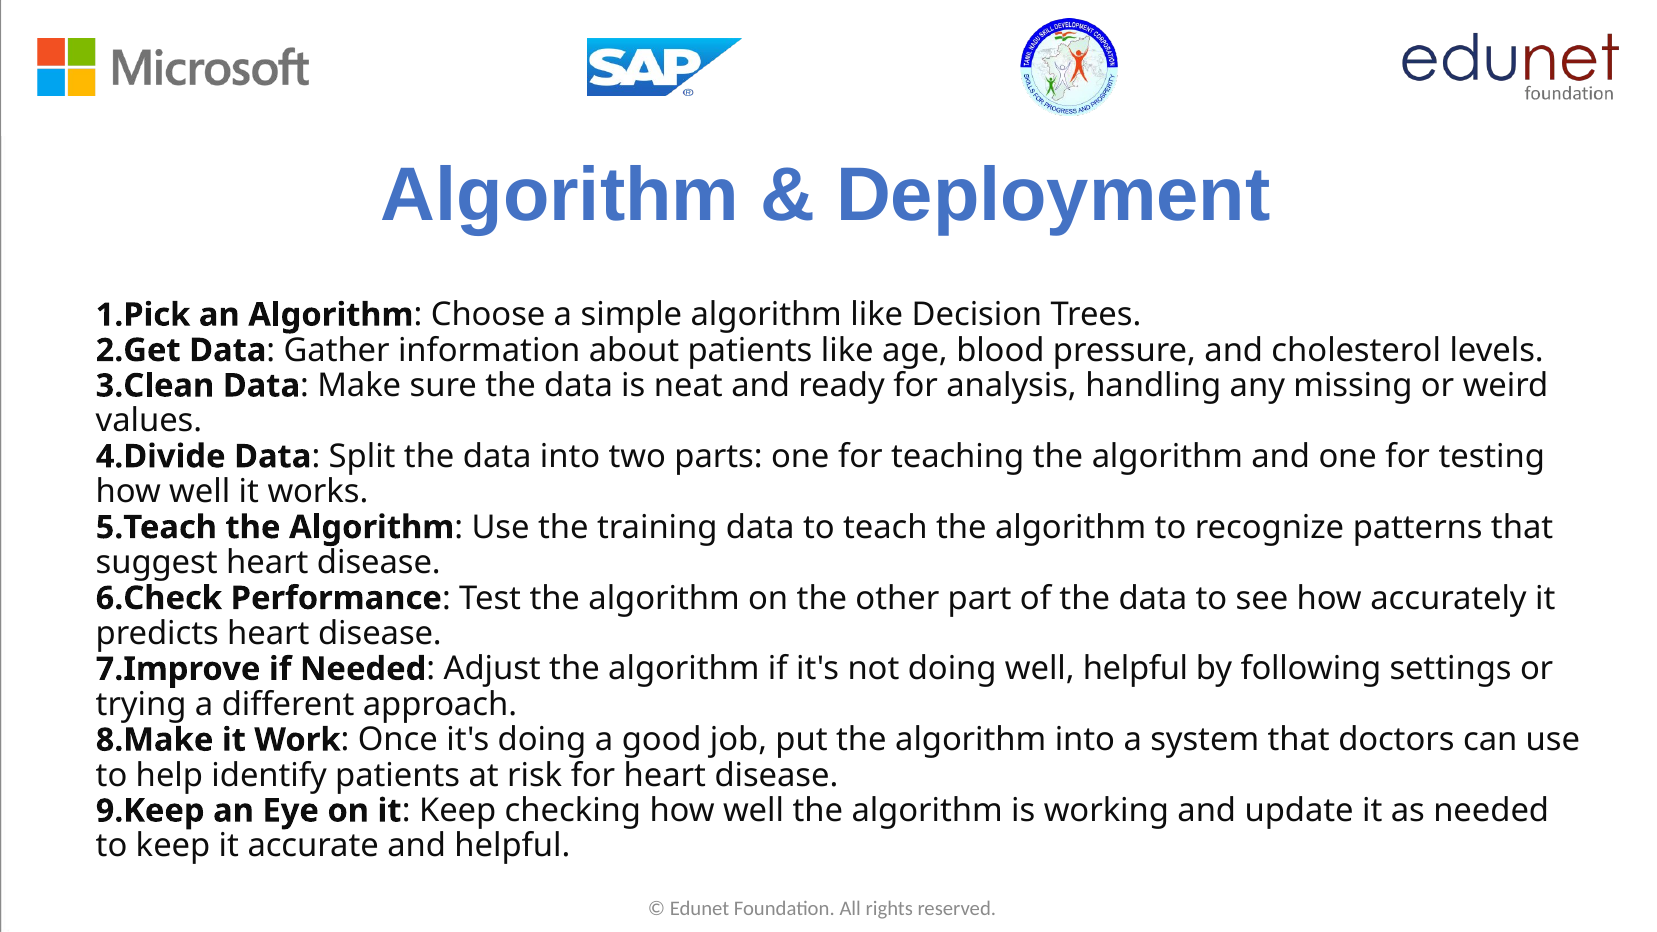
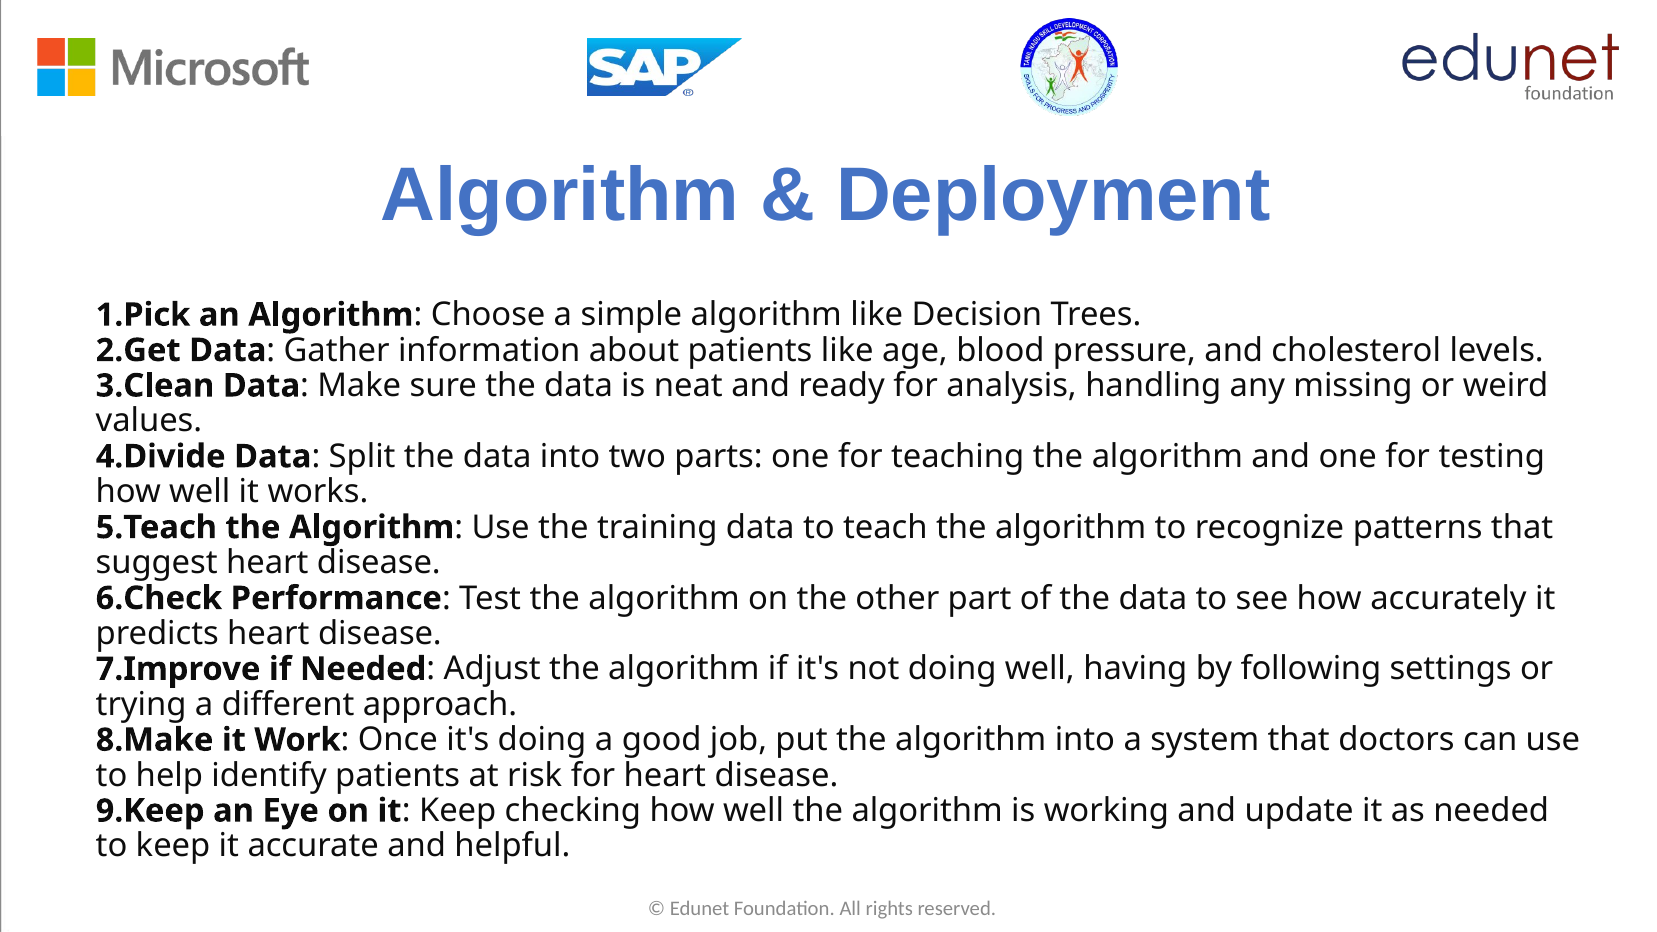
well helpful: helpful -> having
